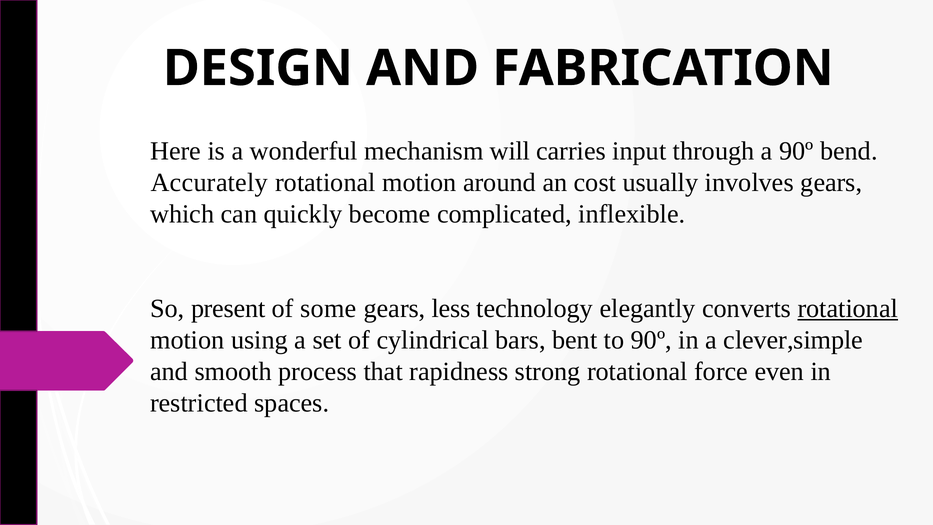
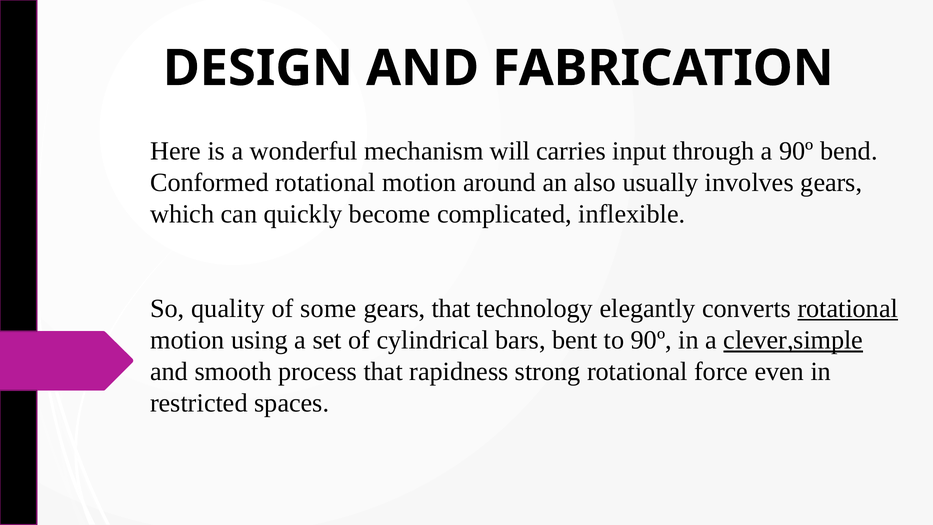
Accurately: Accurately -> Conformed
cost: cost -> also
present: present -> quality
gears less: less -> that
clever,simple underline: none -> present
